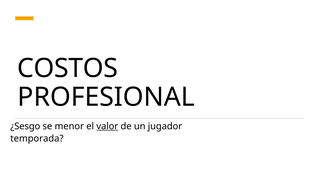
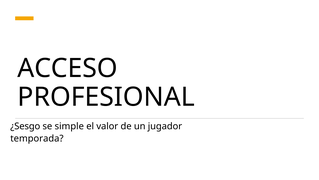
COSTOS: COSTOS -> ACCESO
menor: menor -> simple
valor underline: present -> none
